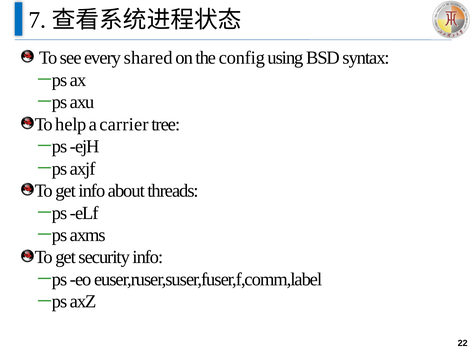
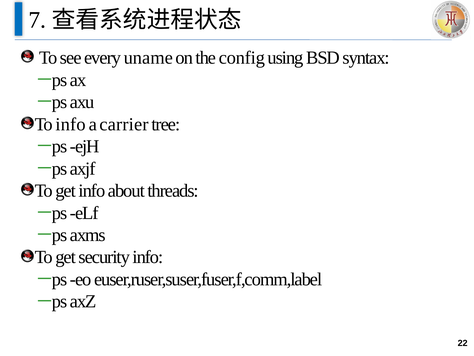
shared: shared -> uname
To help: help -> info
